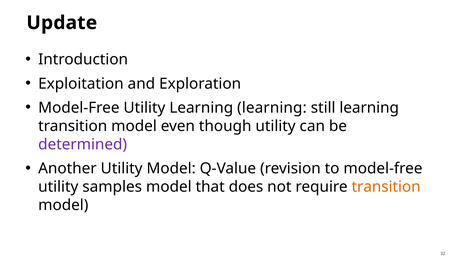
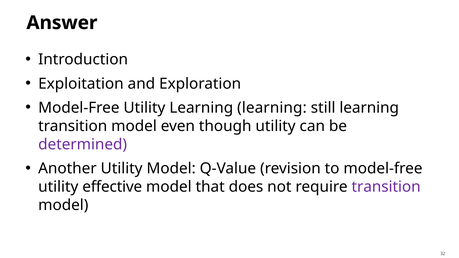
Update: Update -> Answer
samples: samples -> effective
transition at (386, 187) colour: orange -> purple
